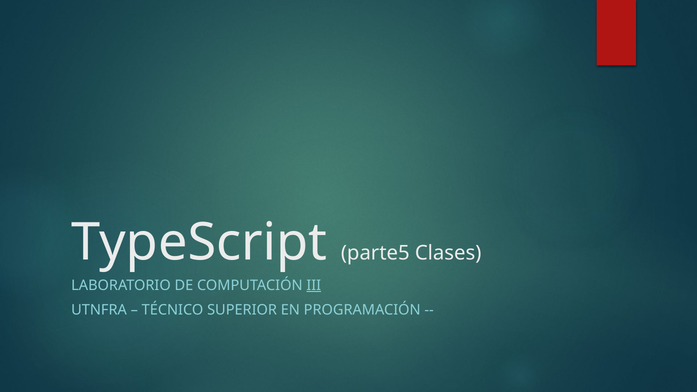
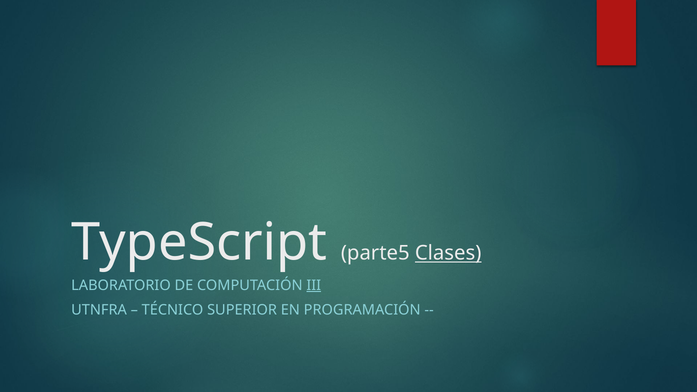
Clases underline: none -> present
